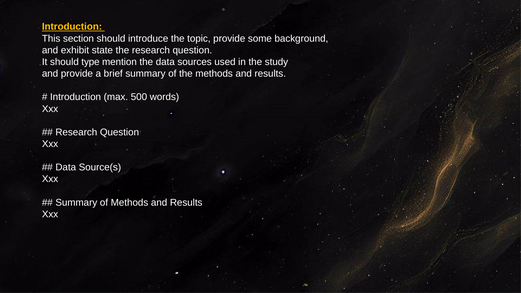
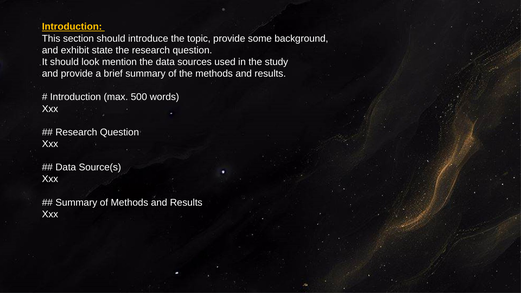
type: type -> look
